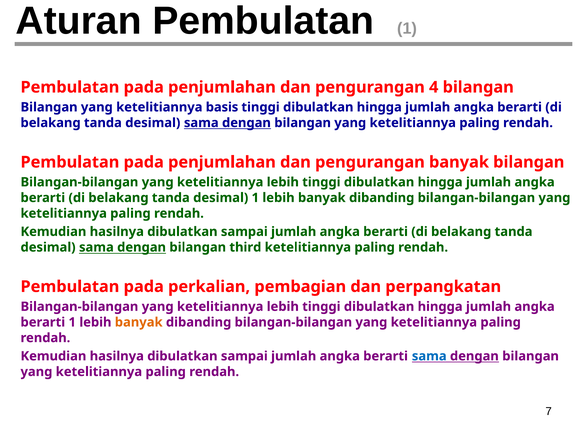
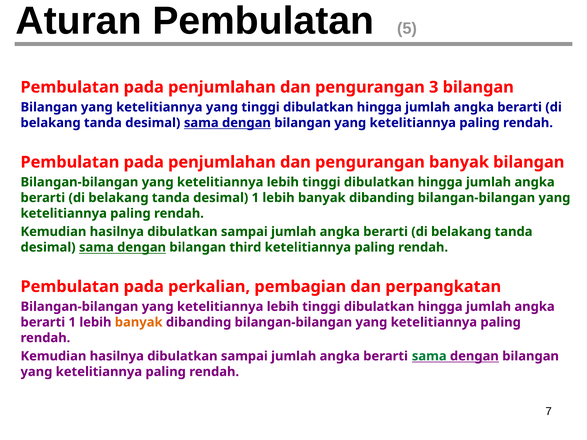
Pembulatan 1: 1 -> 5
4: 4 -> 3
ketelitiannya basis: basis -> yang
sama at (429, 356) colour: blue -> green
